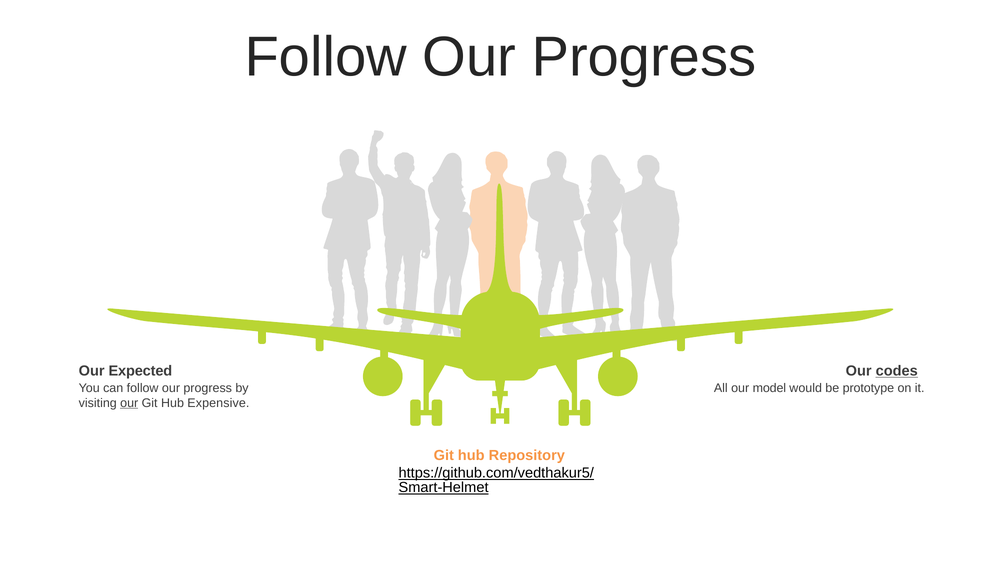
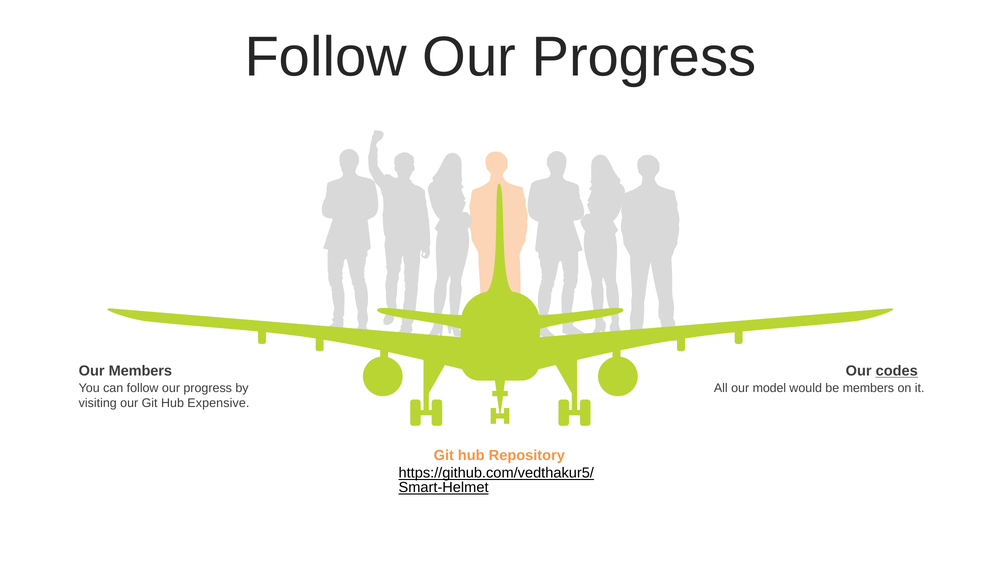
Our Expected: Expected -> Members
be prototype: prototype -> members
our at (129, 403) underline: present -> none
